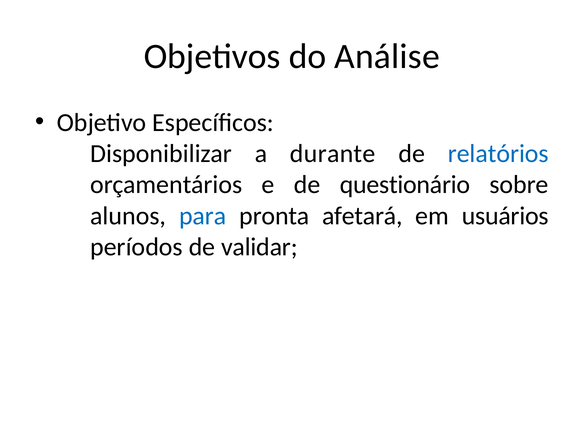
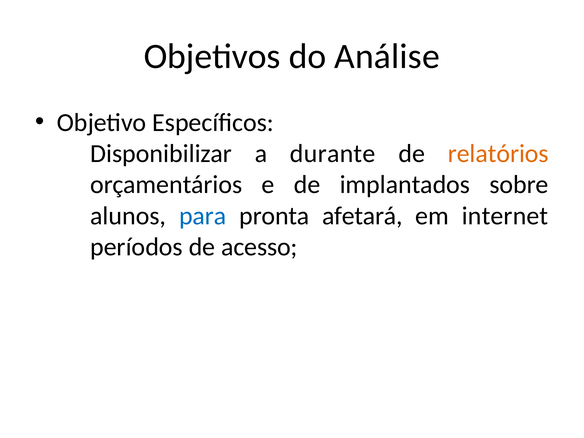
relatórios colour: blue -> orange
questionário: questionário -> implantados
usuários: usuários -> internet
validar: validar -> acesso
